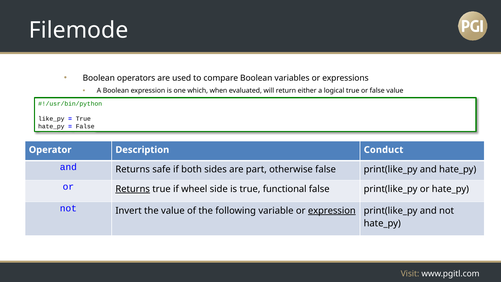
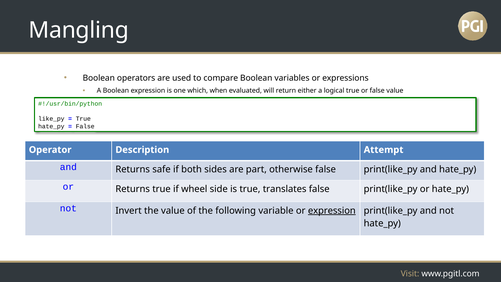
Filemode: Filemode -> Mangling
Conduct: Conduct -> Attempt
Returns at (133, 189) underline: present -> none
functional: functional -> translates
